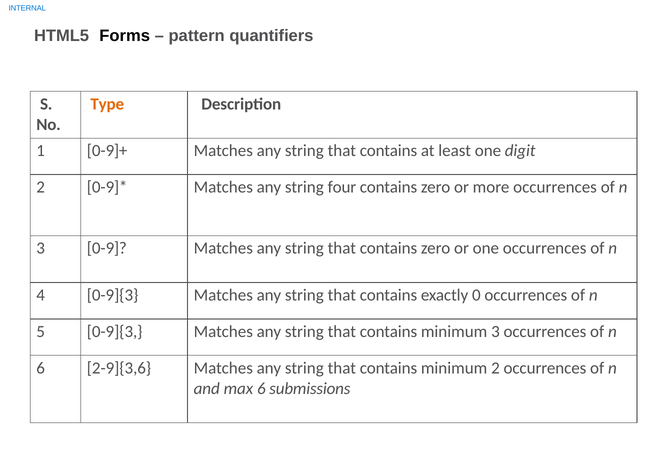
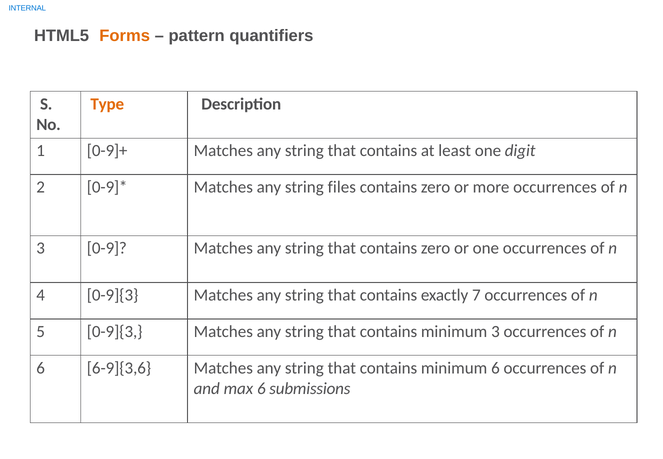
Forms colour: black -> orange
four: four -> files
0: 0 -> 7
2-9]{3,6: 2-9]{3,6 -> 6-9]{3,6
minimum 2: 2 -> 6
